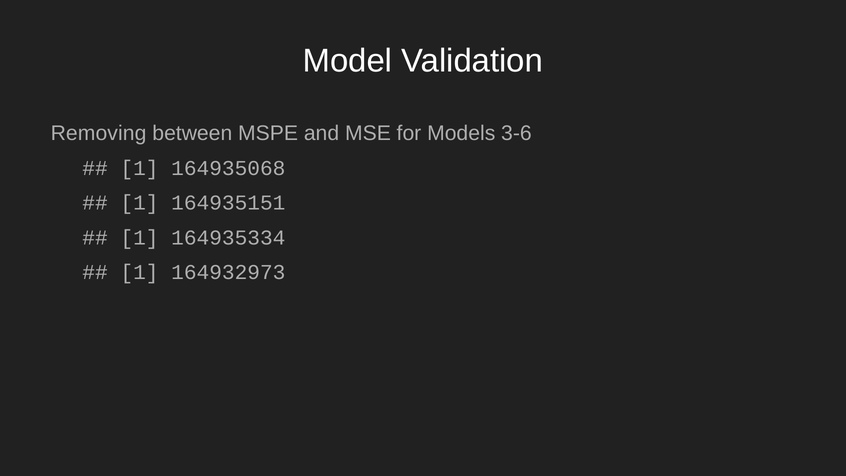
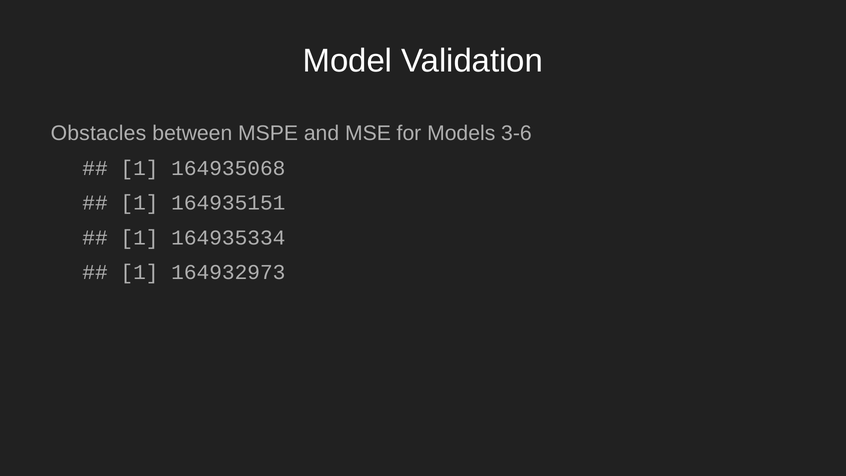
Removing: Removing -> Obstacles
